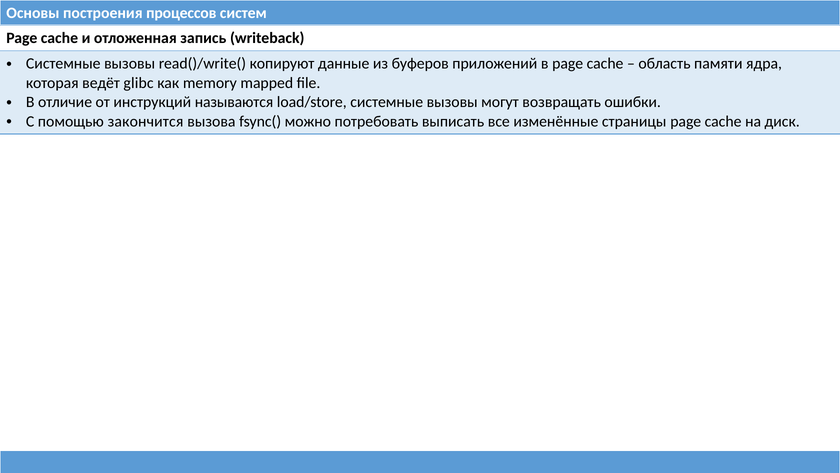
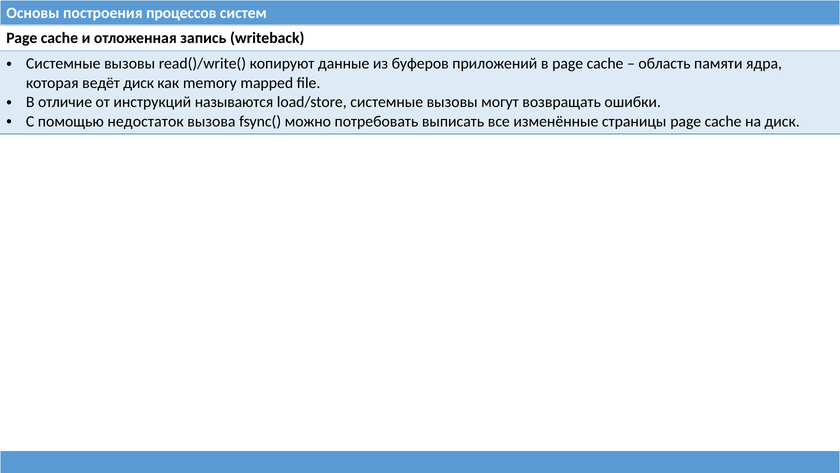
ведёт glibc: glibc -> диск
закончится: закончится -> недостаток
